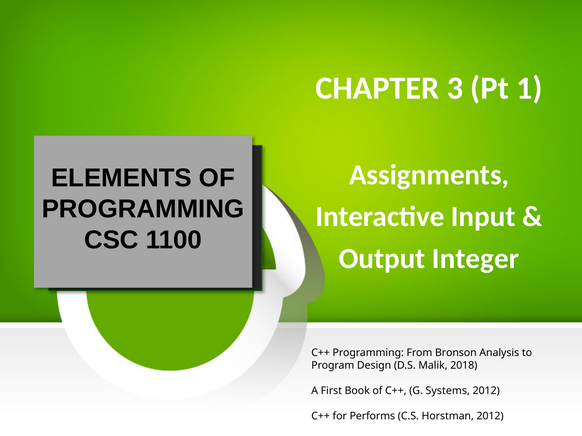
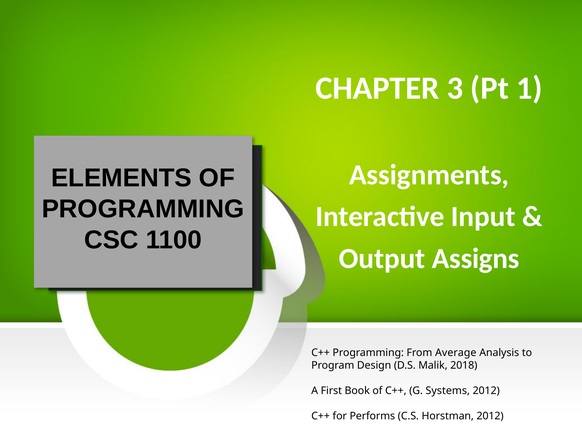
Integer: Integer -> Assigns
Bronson: Bronson -> Average
